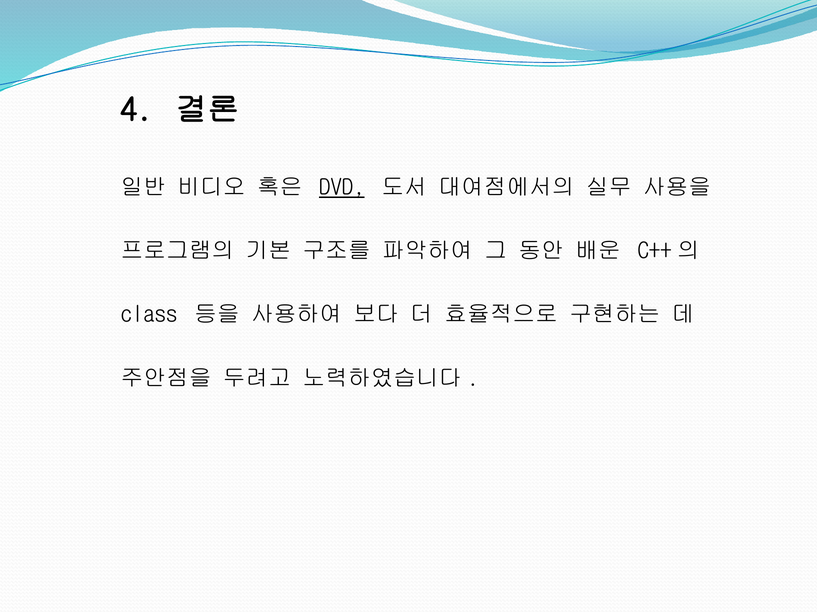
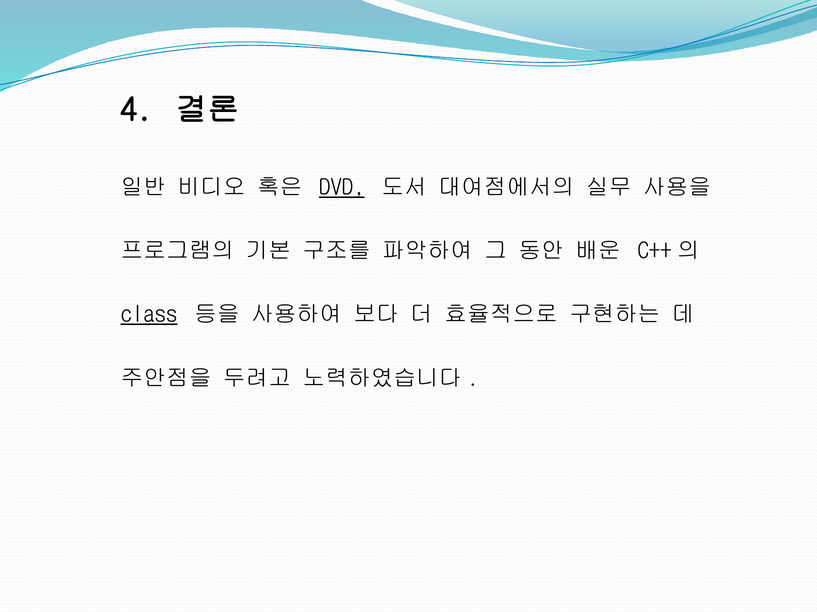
class underline: none -> present
